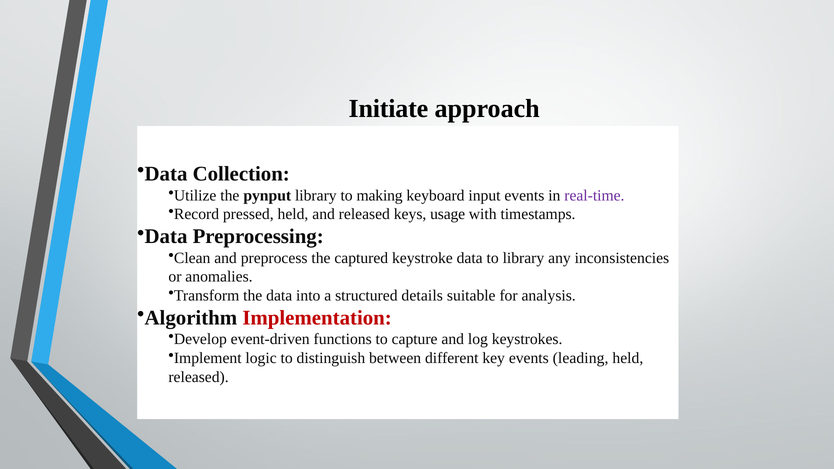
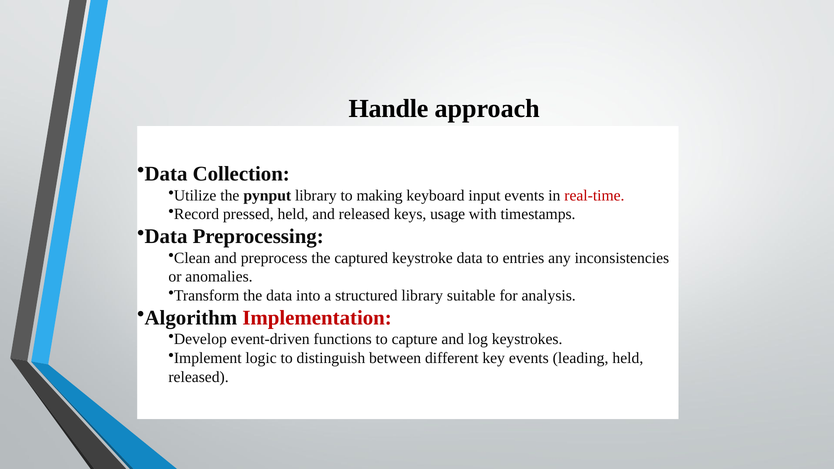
Initiate: Initiate -> Handle
real-time colour: purple -> red
to library: library -> entries
structured details: details -> library
